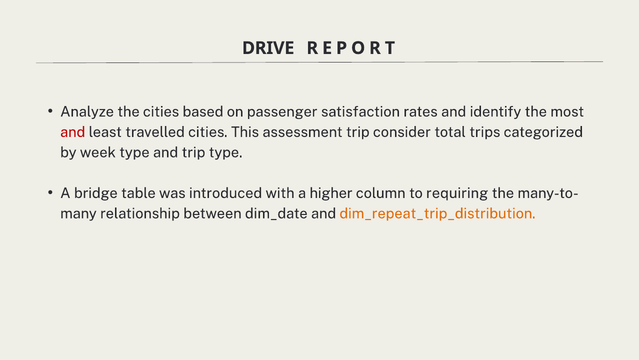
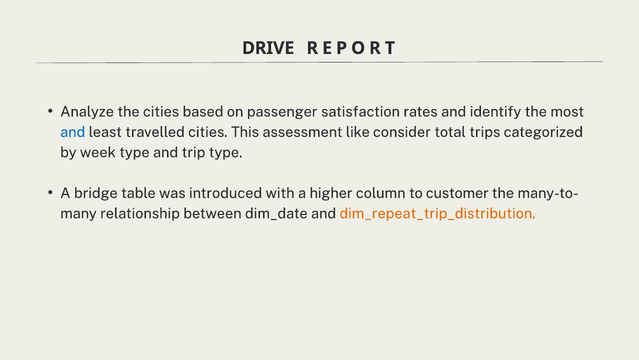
and at (73, 132) colour: red -> blue
assessment trip: trip -> like
requiring: requiring -> customer
